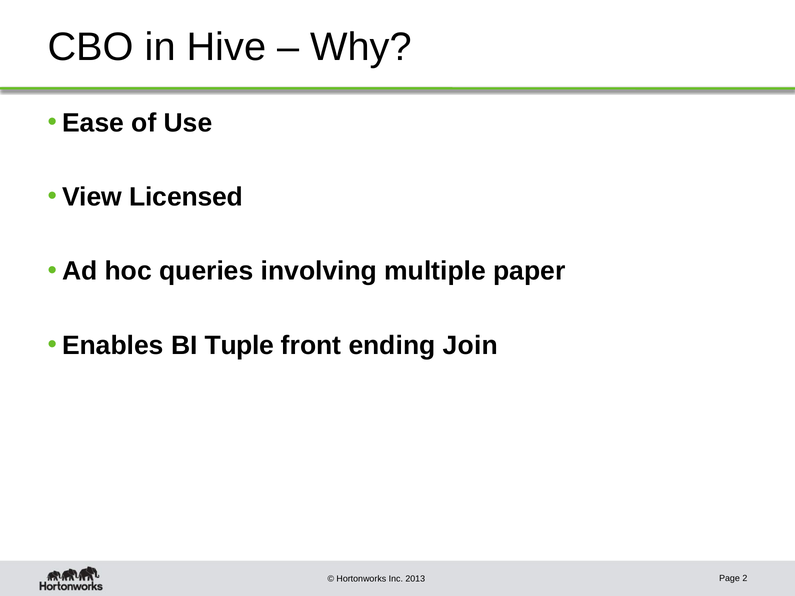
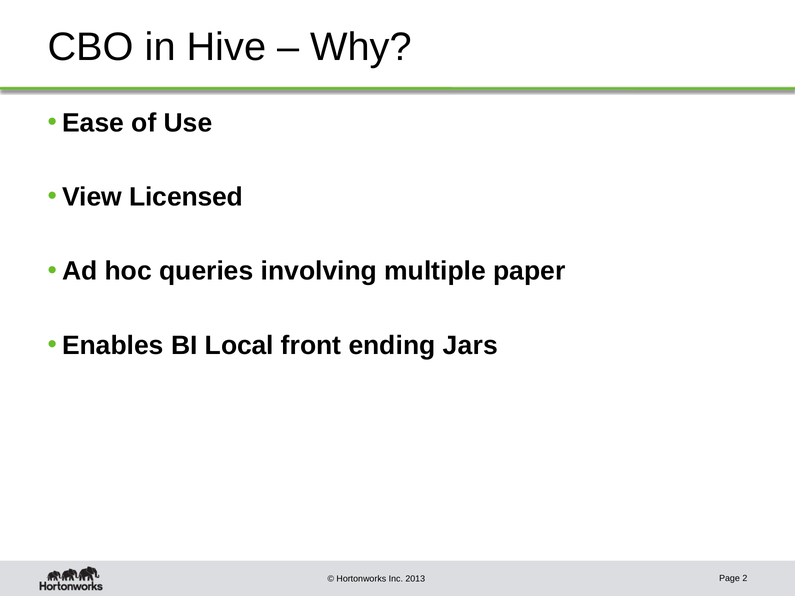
Tuple: Tuple -> Local
Join: Join -> Jars
